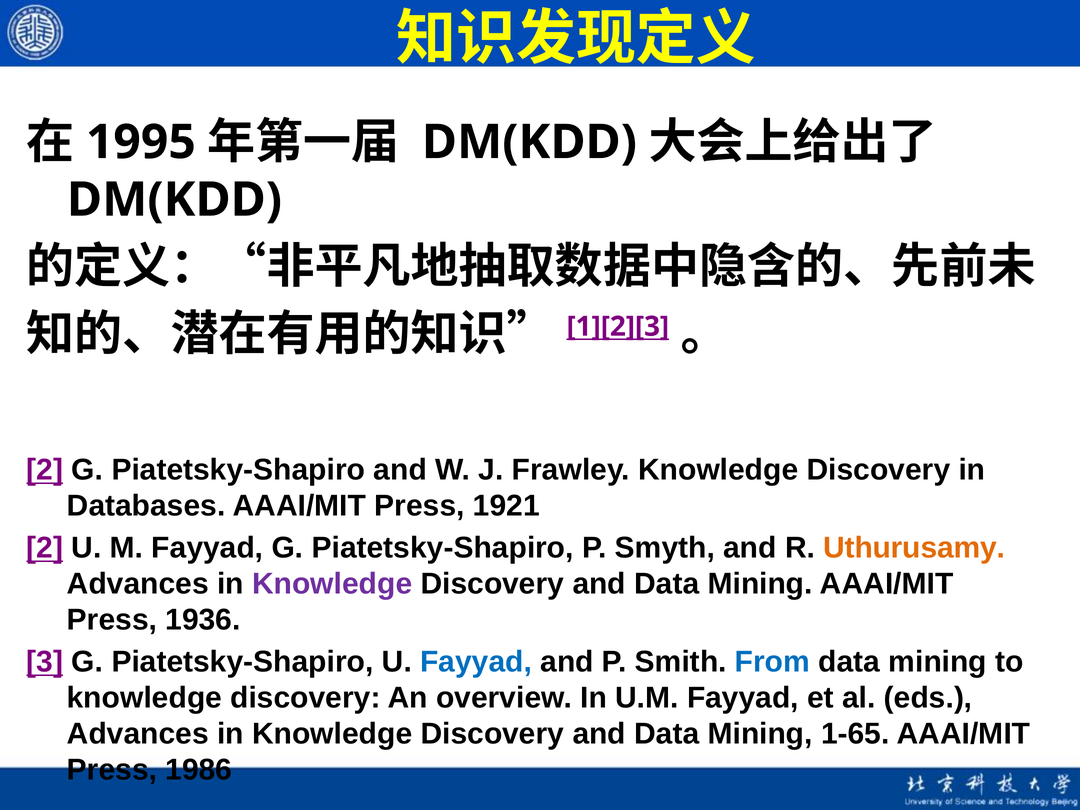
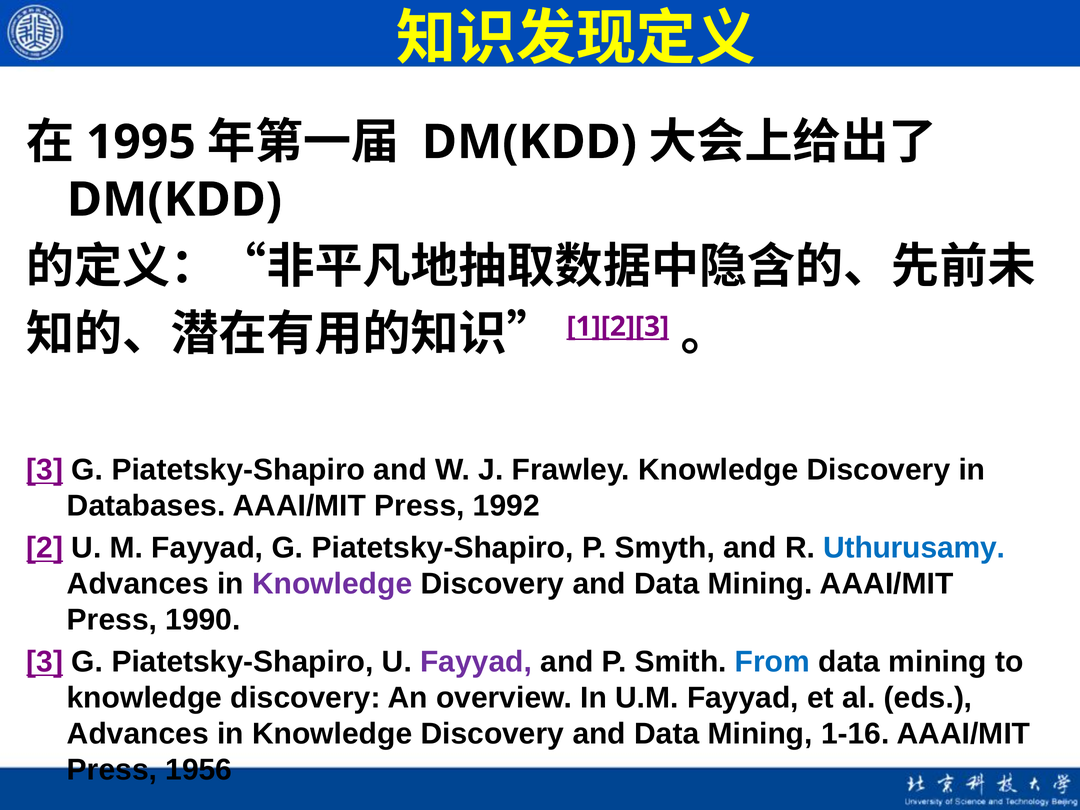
2 at (45, 470): 2 -> 3
1921: 1921 -> 1992
Uthurusamy colour: orange -> blue
1936: 1936 -> 1990
Fayyad at (476, 662) colour: blue -> purple
1-65: 1-65 -> 1-16
1986: 1986 -> 1956
